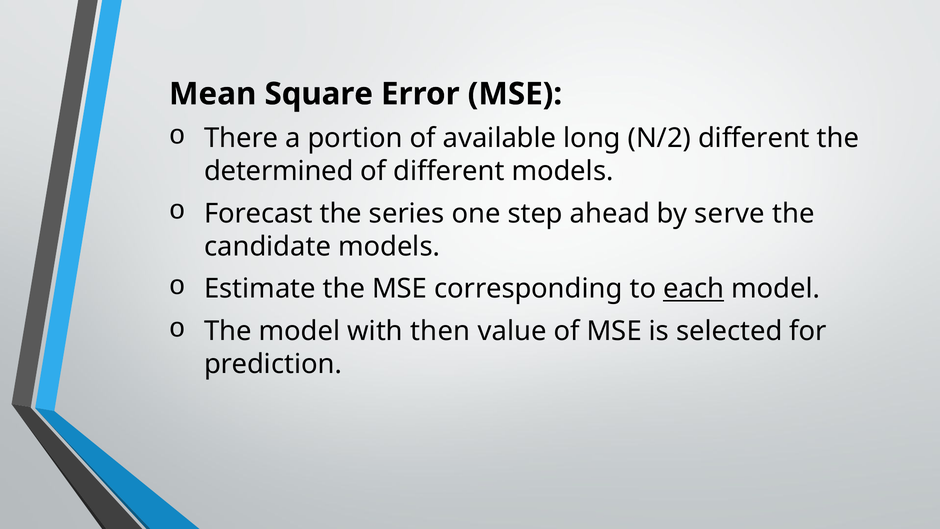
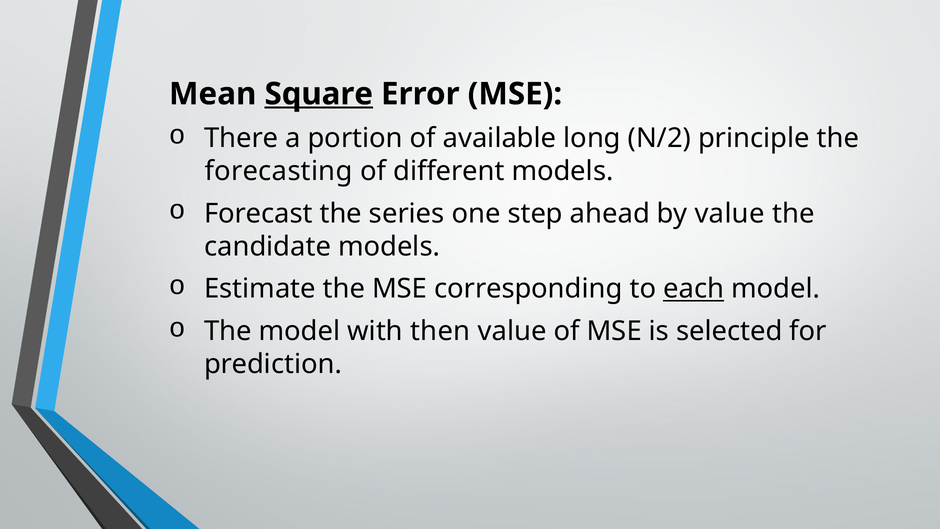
Square underline: none -> present
N/2 different: different -> principle
determined: determined -> forecasting
by serve: serve -> value
